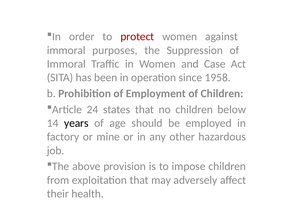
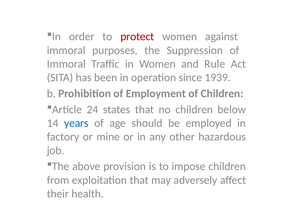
Case: Case -> Rule
1958: 1958 -> 1939
years colour: black -> blue
